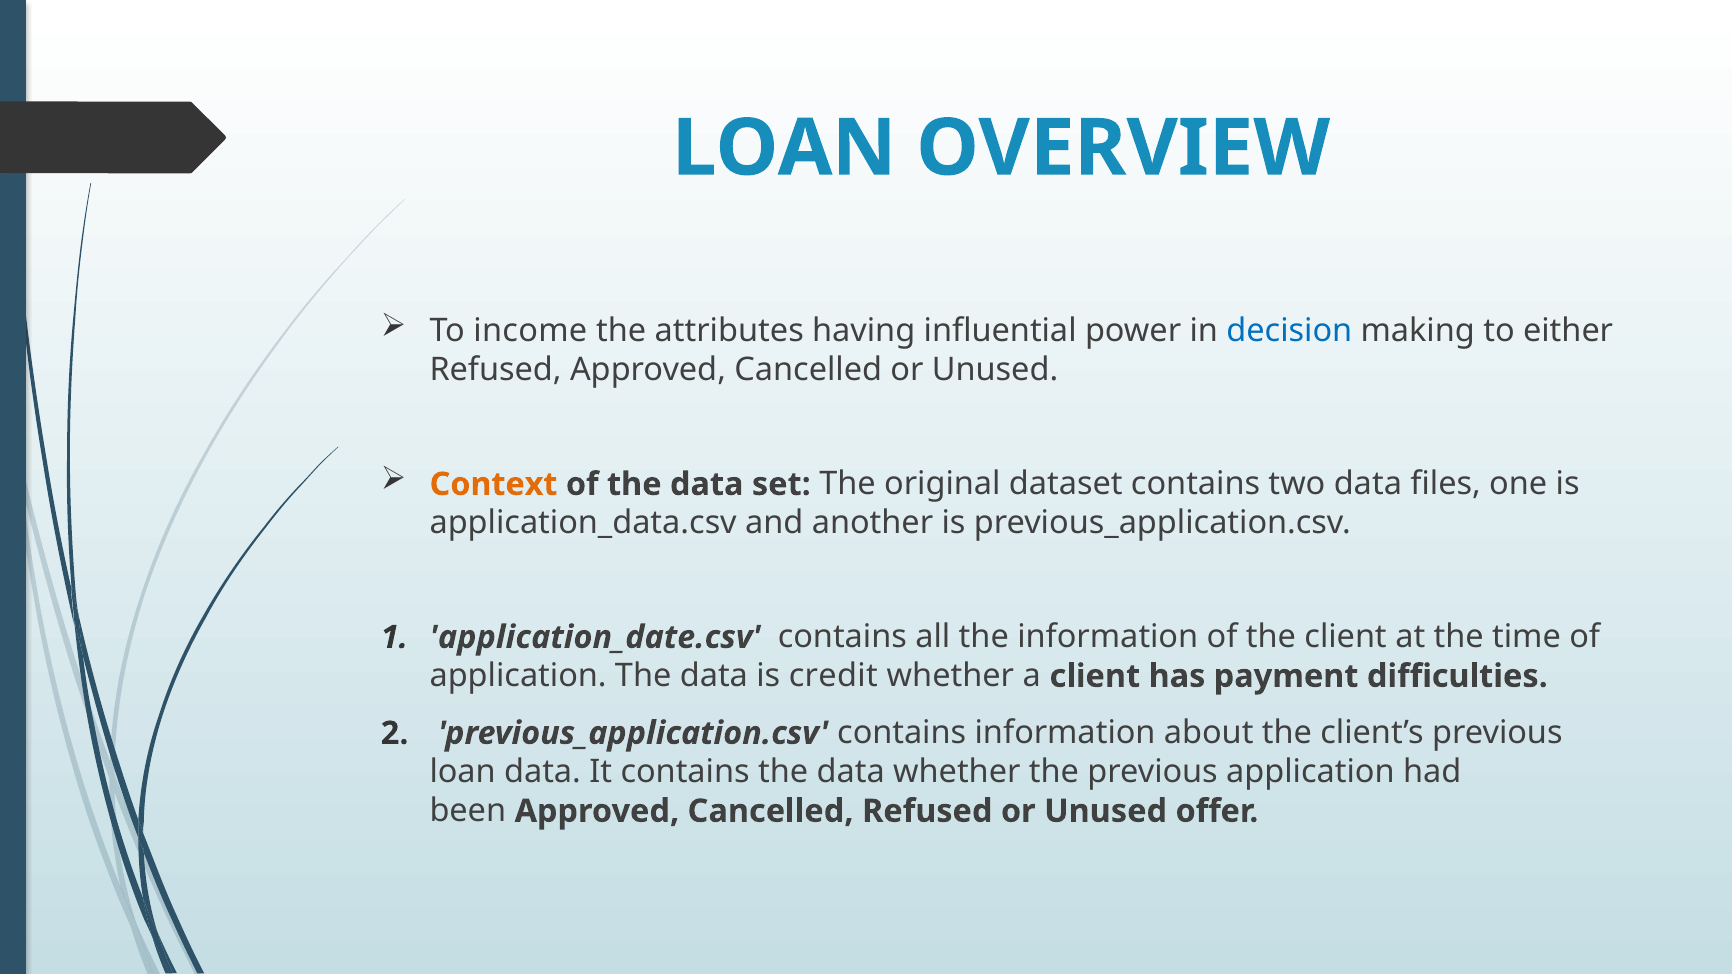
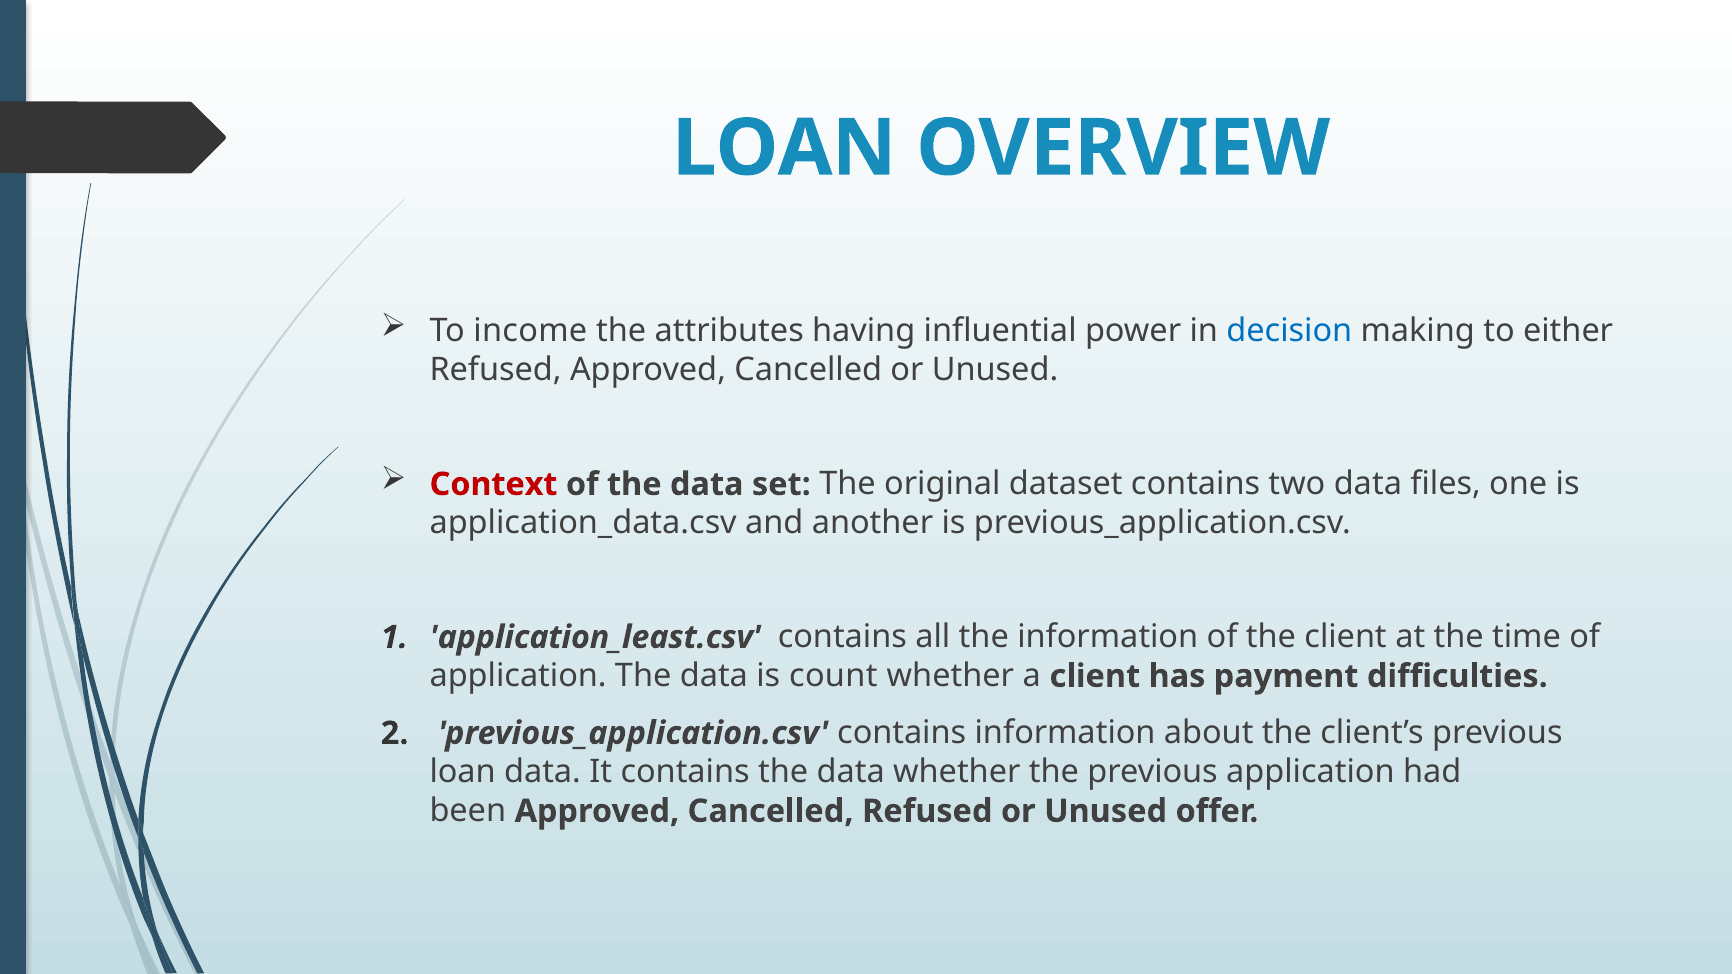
Context colour: orange -> red
application_date.csv: application_date.csv -> application_least.csv
credit: credit -> count
